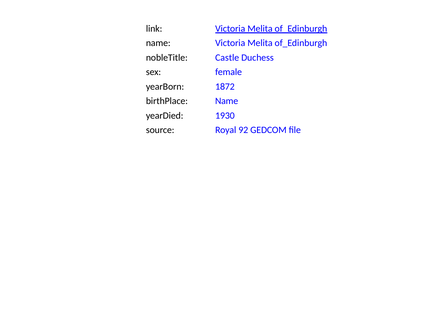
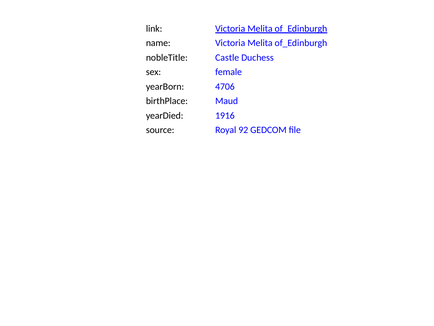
1872: 1872 -> 4706
birthPlace Name: Name -> Maud
1930: 1930 -> 1916
